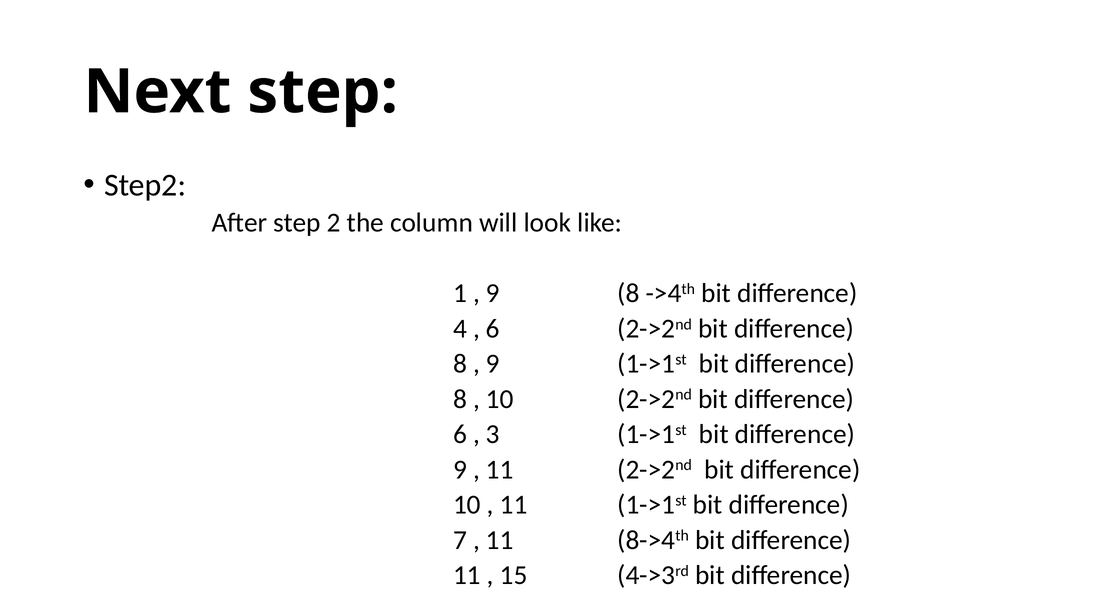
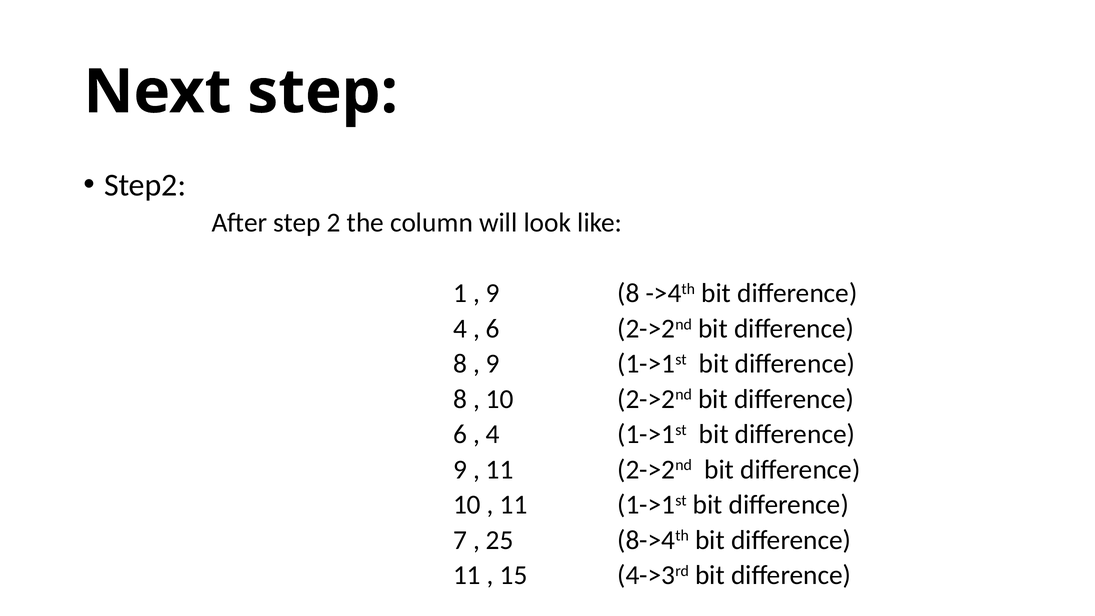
3 at (493, 434): 3 -> 4
11 at (500, 540): 11 -> 25
